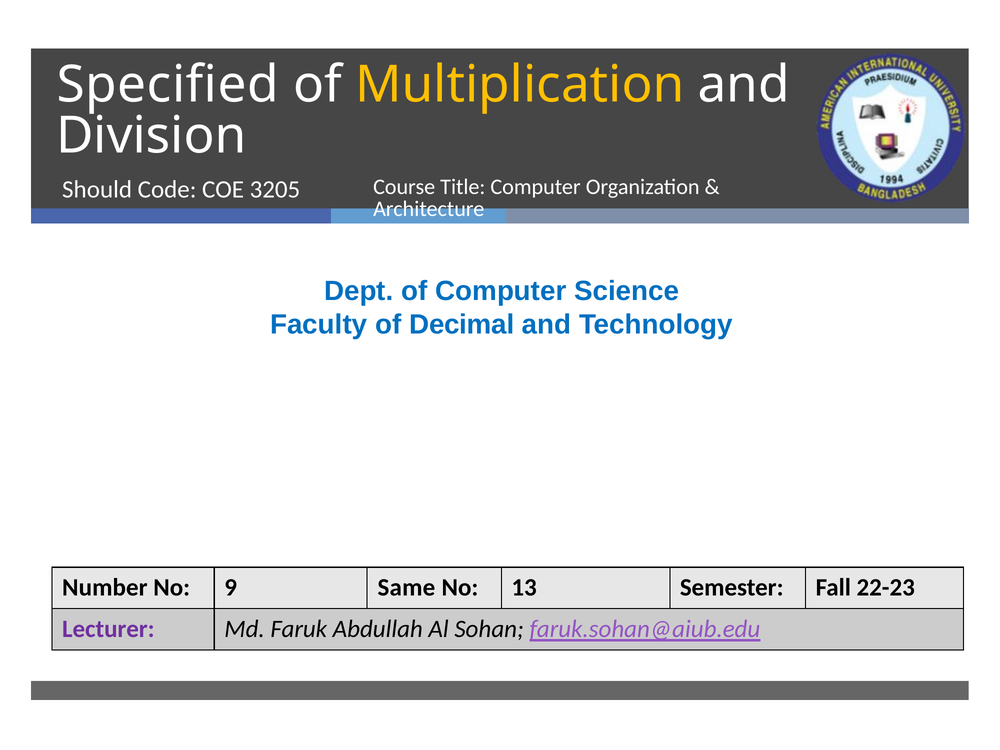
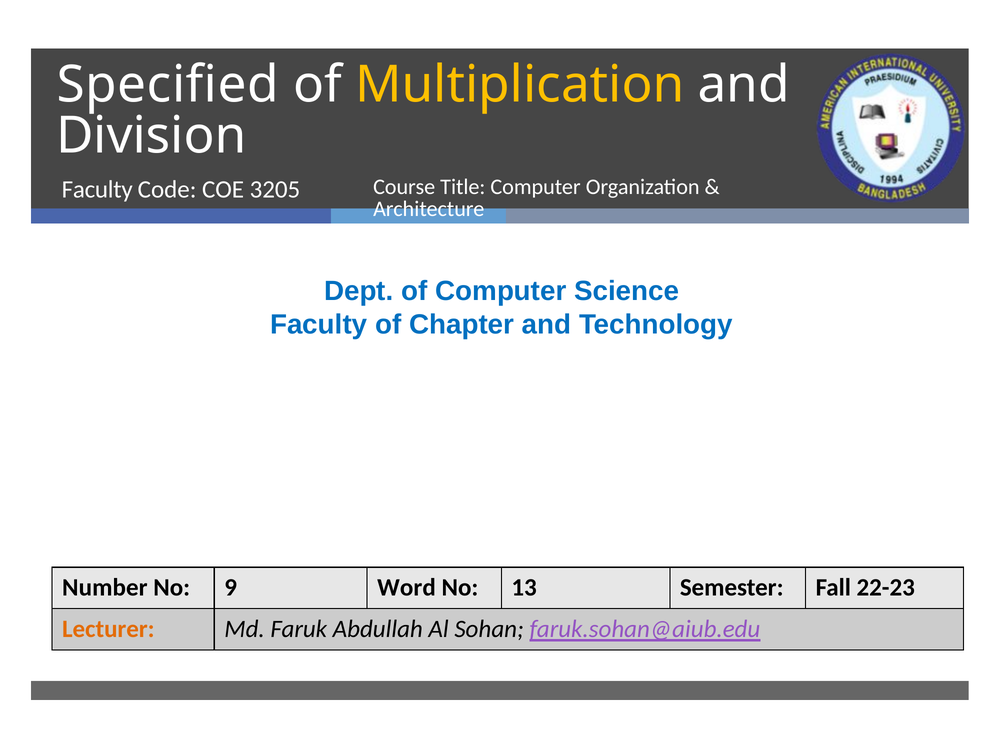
Should at (97, 189): Should -> Faculty
Decimal: Decimal -> Chapter
Same: Same -> Word
Lecturer colour: purple -> orange
